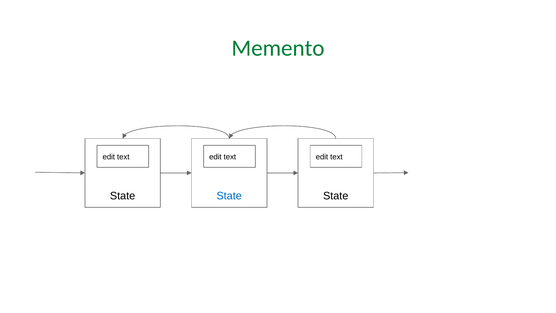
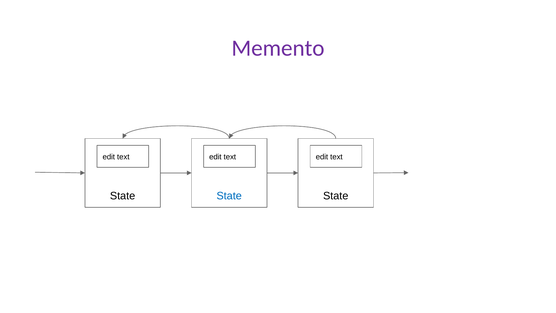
Memento colour: green -> purple
